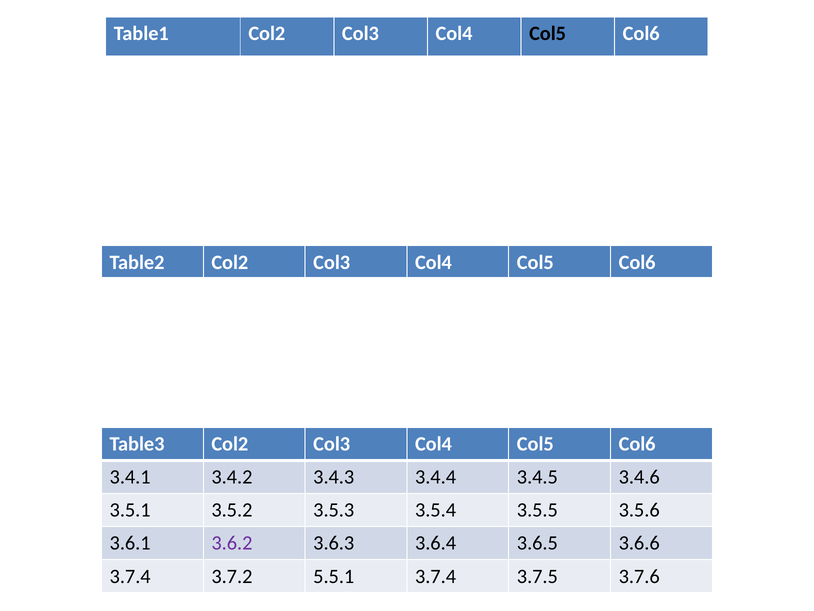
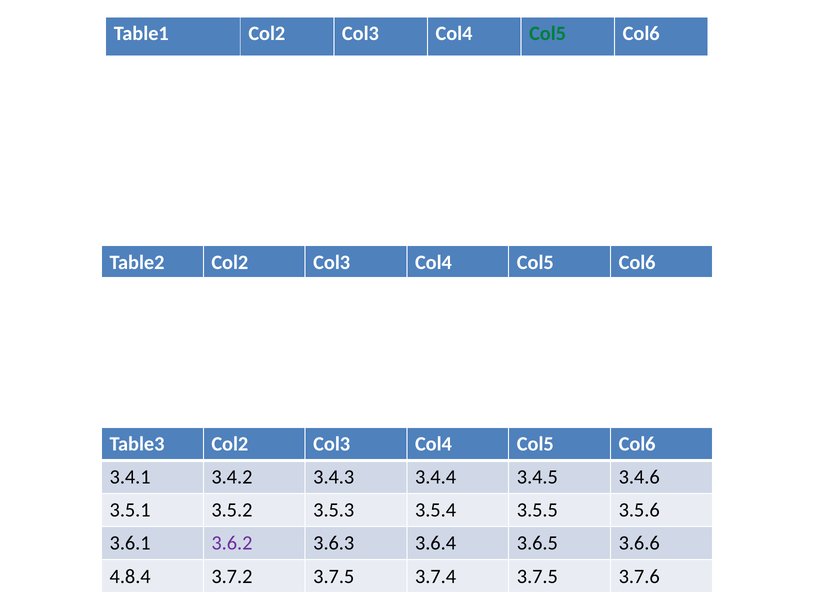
Col5 at (548, 34) colour: black -> green
3.7.4 at (130, 576): 3.7.4 -> 4.8.4
3.7.2 5.5.1: 5.5.1 -> 3.7.5
